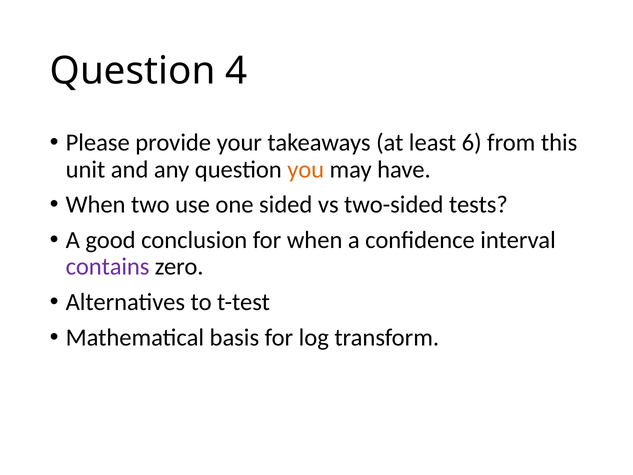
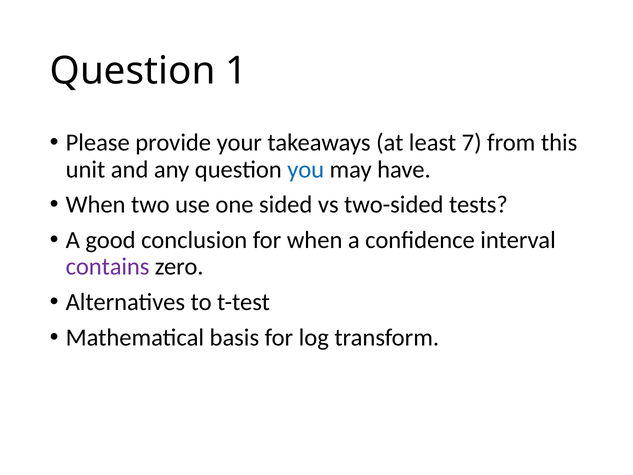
4: 4 -> 1
6: 6 -> 7
you colour: orange -> blue
